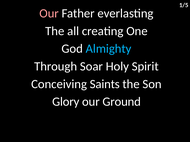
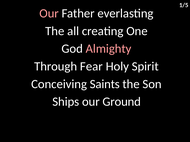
Almighty colour: light blue -> pink
Soar: Soar -> Fear
Glory: Glory -> Ships
